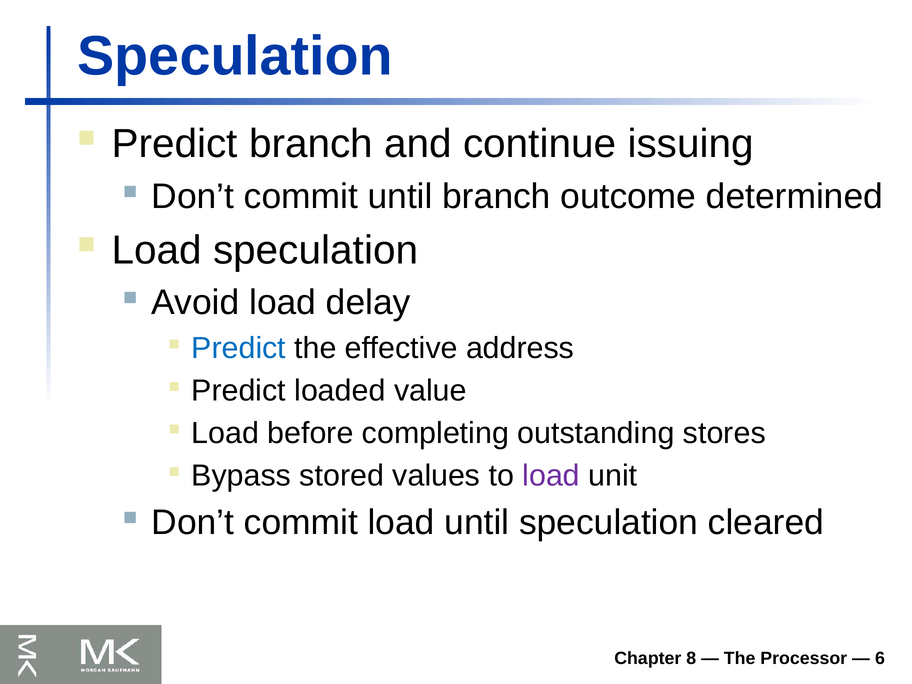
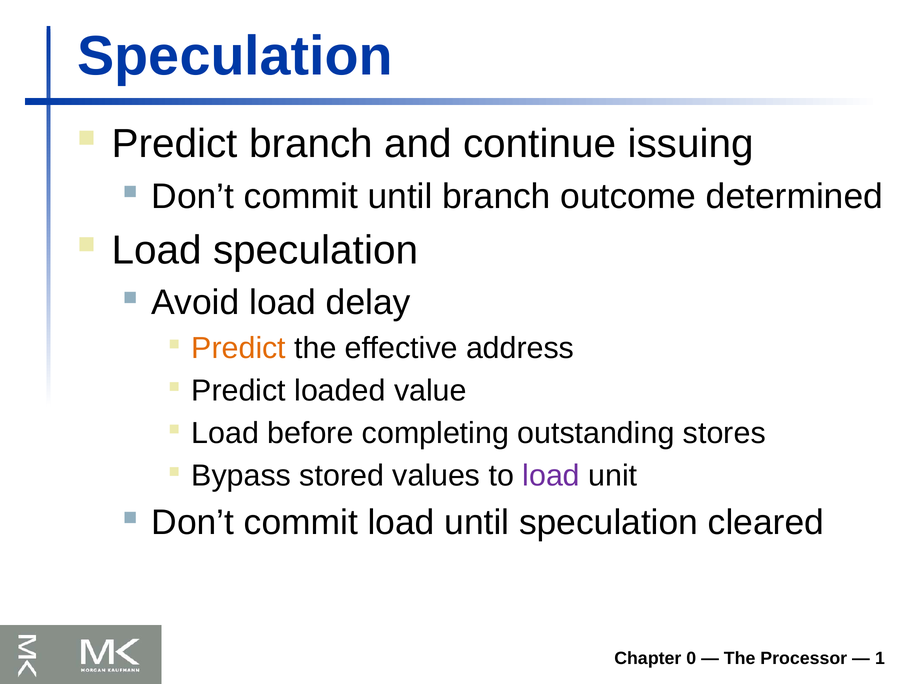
Predict at (239, 348) colour: blue -> orange
8: 8 -> 0
6: 6 -> 1
